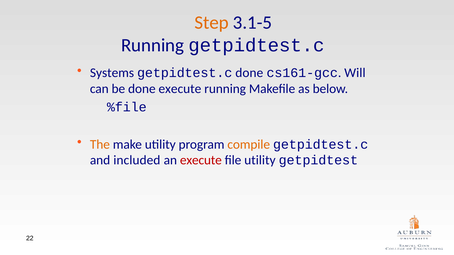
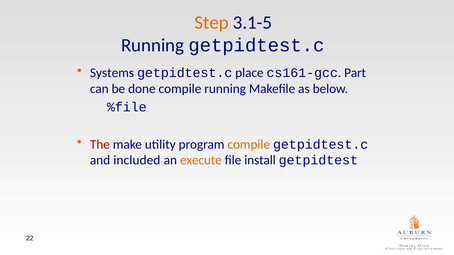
getpidtest.c done: done -> place
Will: Will -> Part
done execute: execute -> compile
The colour: orange -> red
execute at (201, 160) colour: red -> orange
file utility: utility -> install
